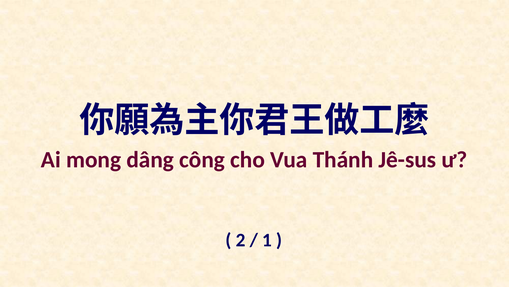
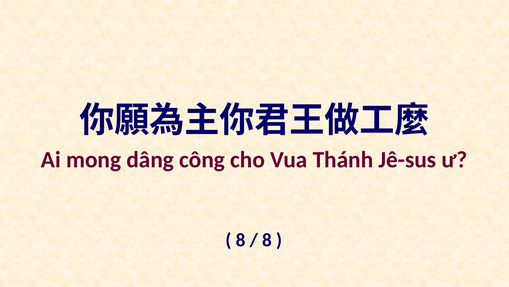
2 at (241, 239): 2 -> 8
1 at (267, 239): 1 -> 8
